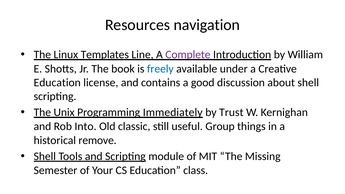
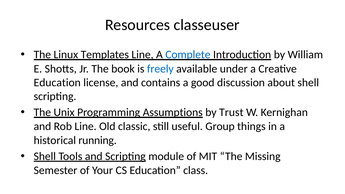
navigation: navigation -> classeuser
Complete colour: purple -> blue
Immediately: Immediately -> Assumptions
Rob Into: Into -> Line
remove: remove -> running
